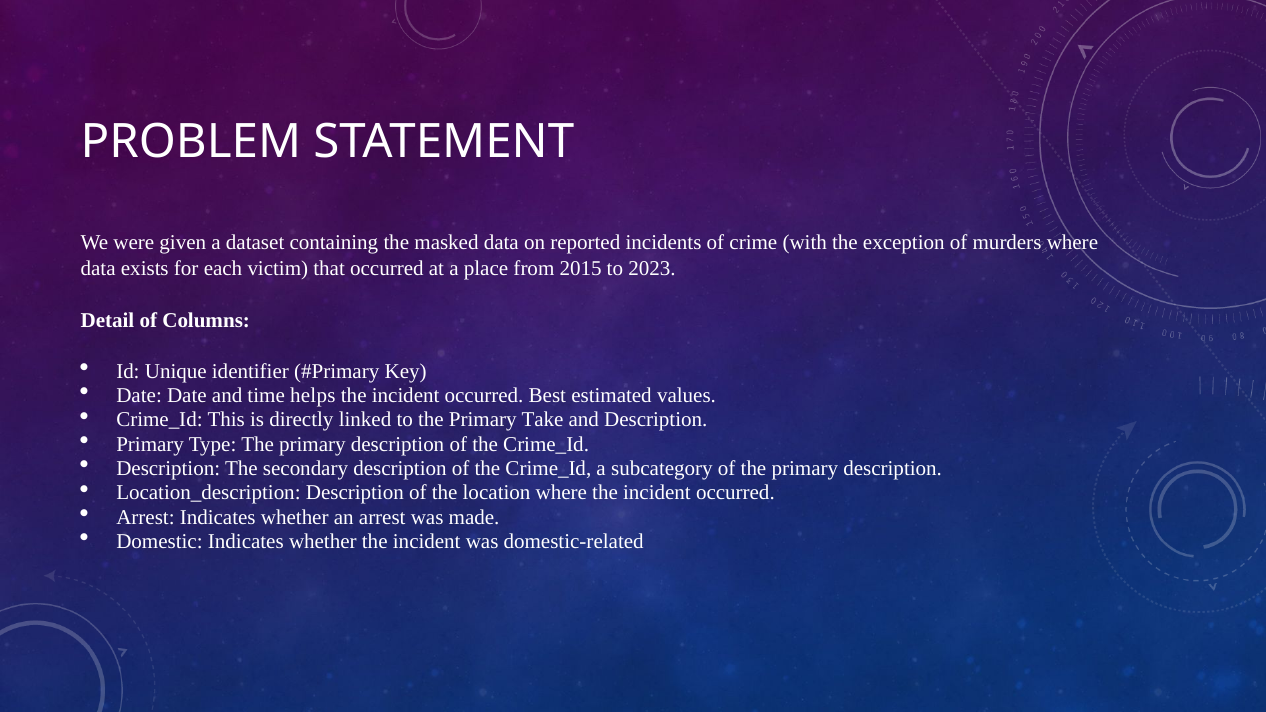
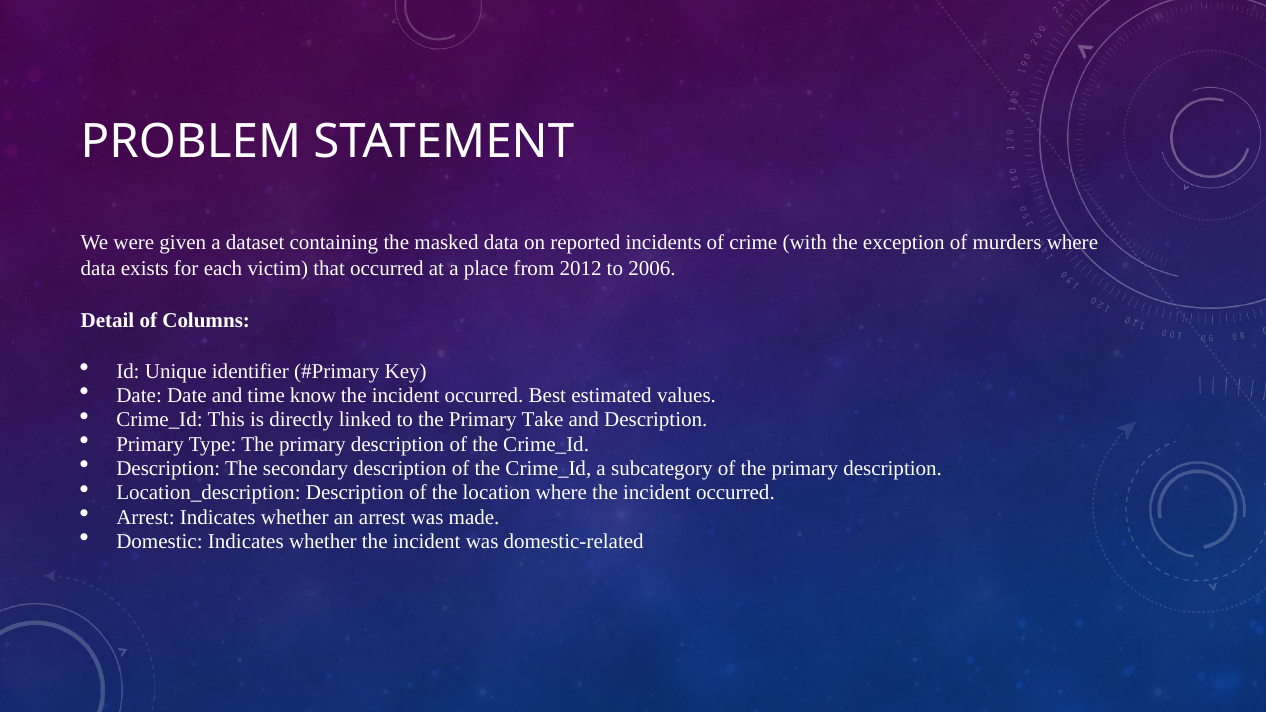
2015: 2015 -> 2012
2023: 2023 -> 2006
helps: helps -> know
